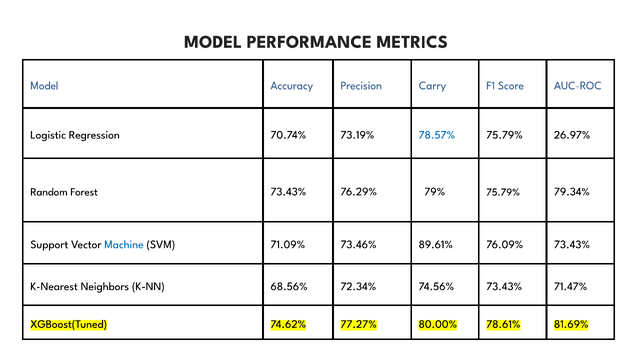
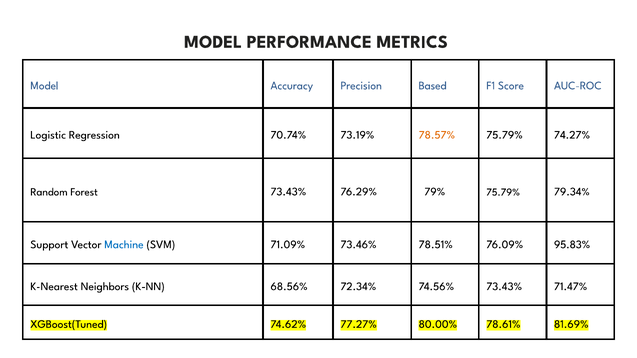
Carry: Carry -> Based
78.57% colour: blue -> orange
26.97%: 26.97% -> 74.27%
89.61%: 89.61% -> 78.51%
76.09% 73.43%: 73.43% -> 95.83%
